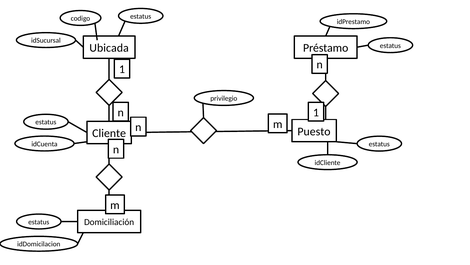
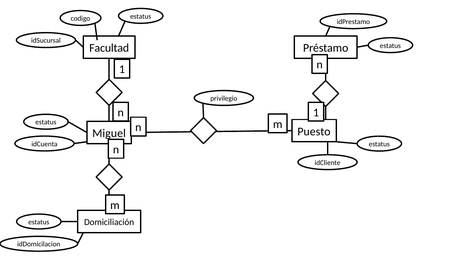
Ubicada: Ubicada -> Facultad
Cliente: Cliente -> Miguel
